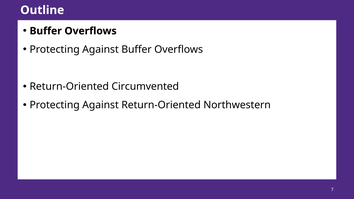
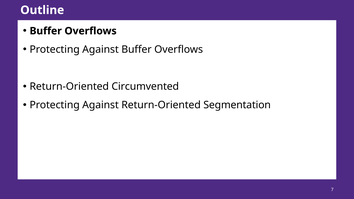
Northwestern: Northwestern -> Segmentation
